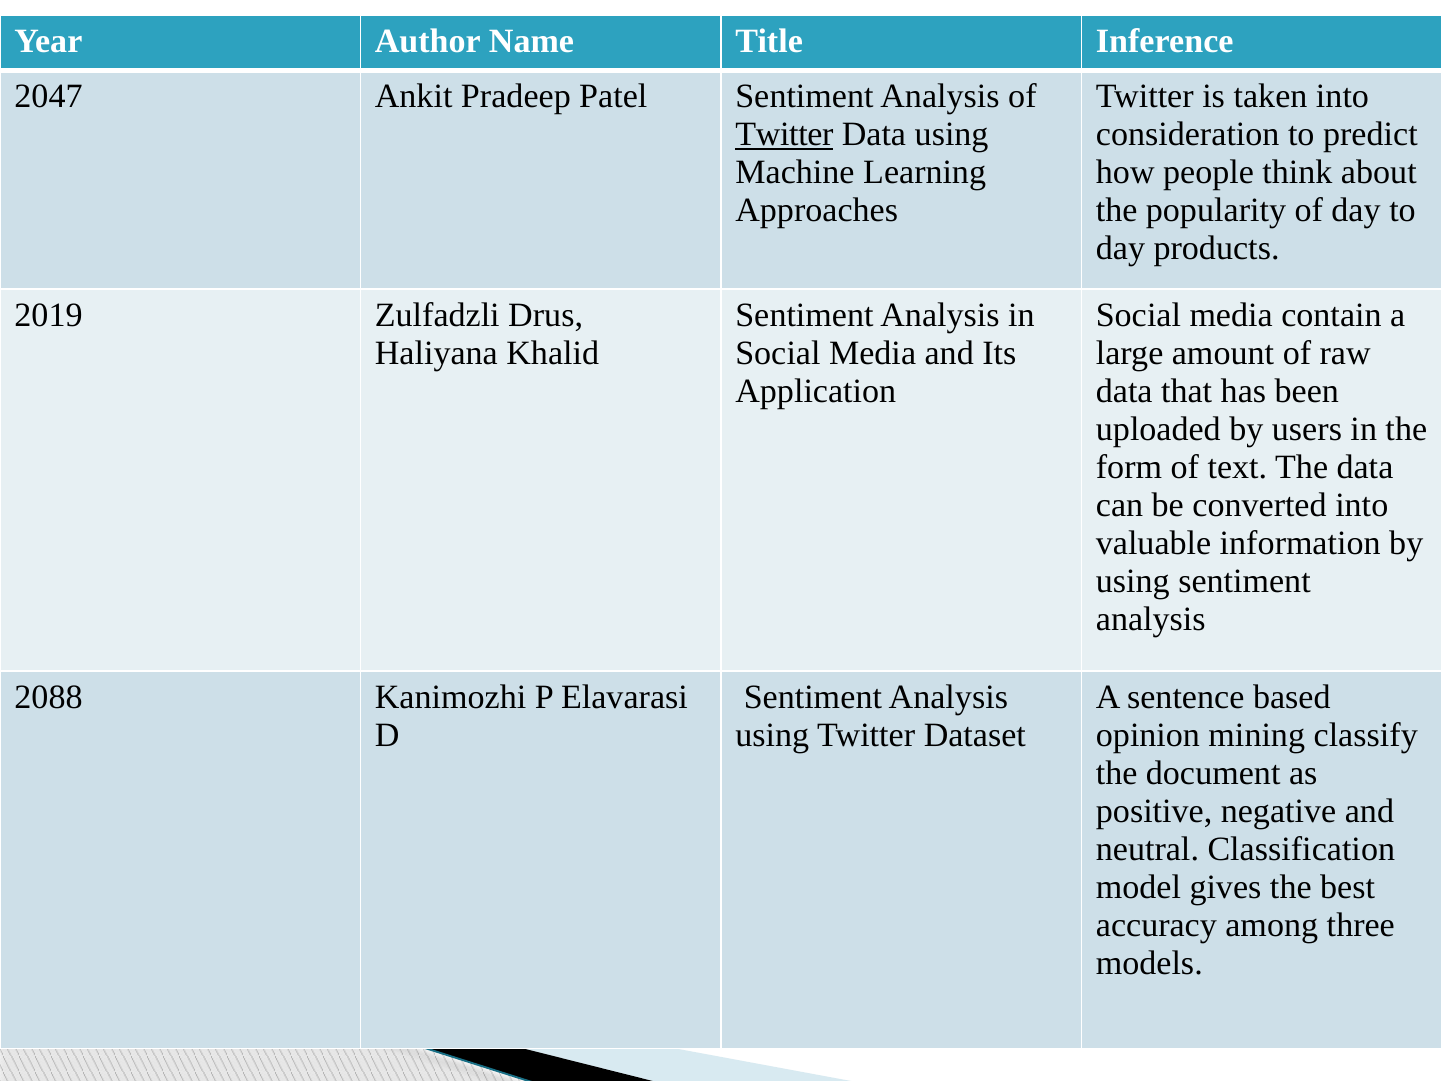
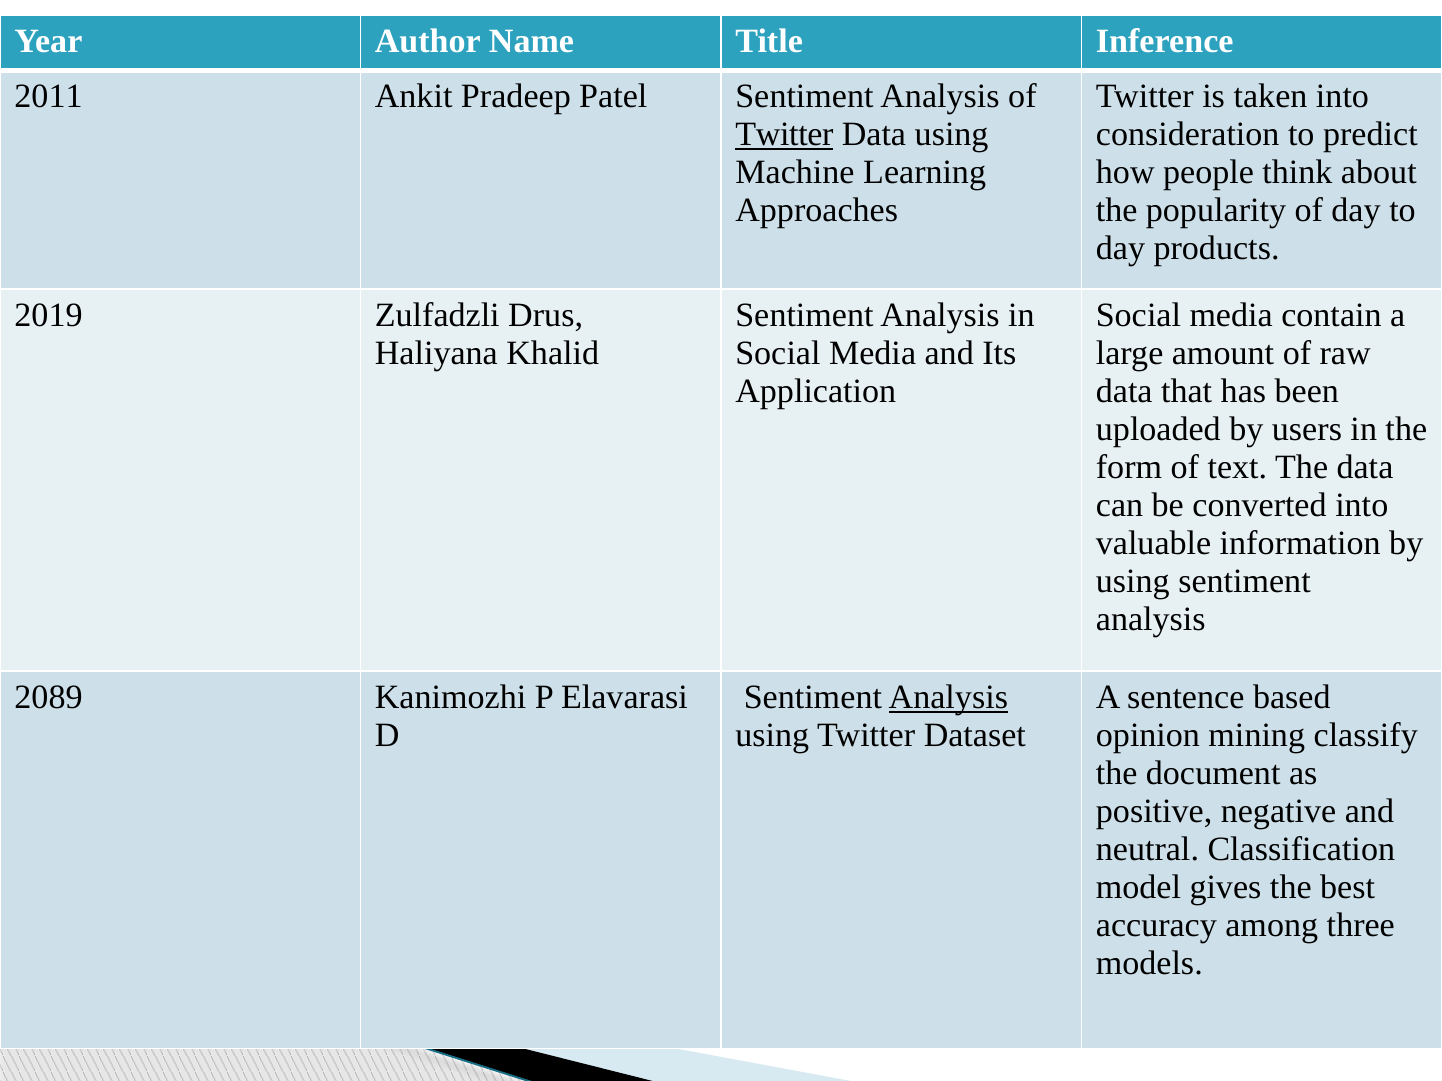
2047: 2047 -> 2011
2088: 2088 -> 2089
Analysis at (948, 698) underline: none -> present
